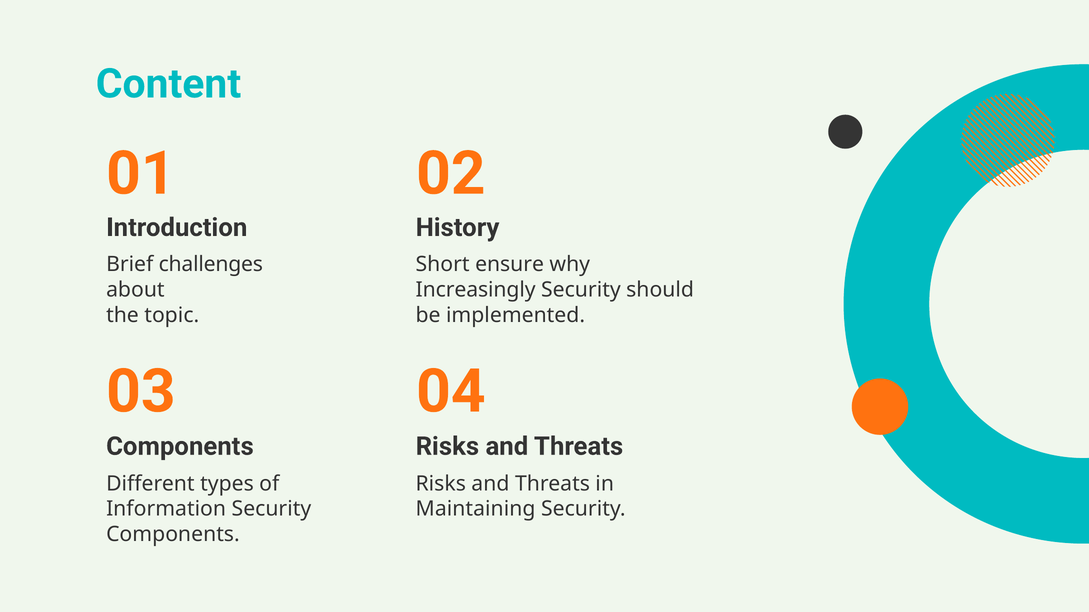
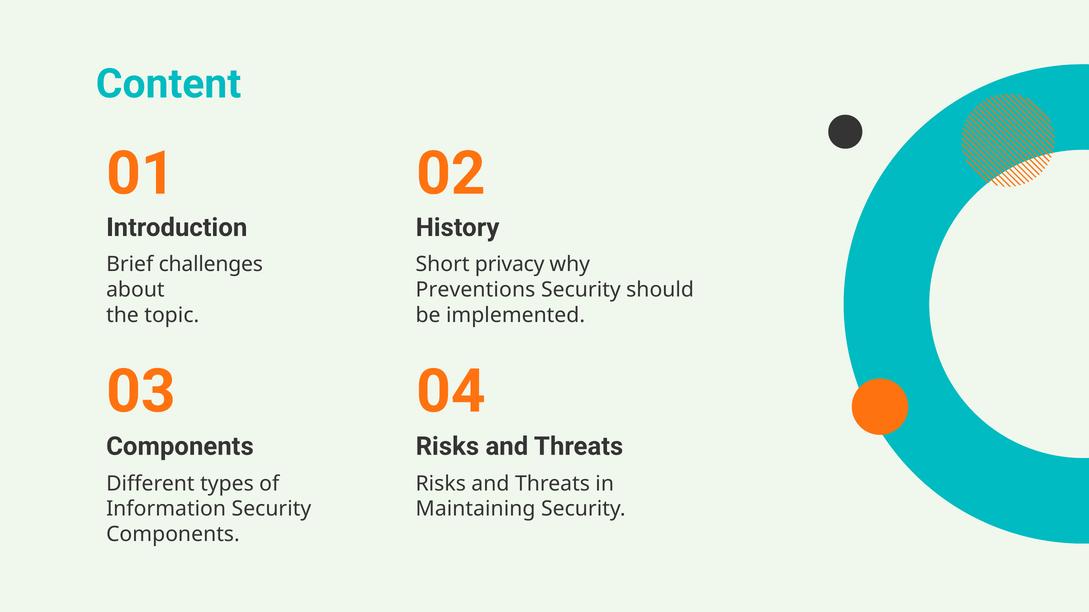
ensure: ensure -> privacy
Increasingly: Increasingly -> Preventions
